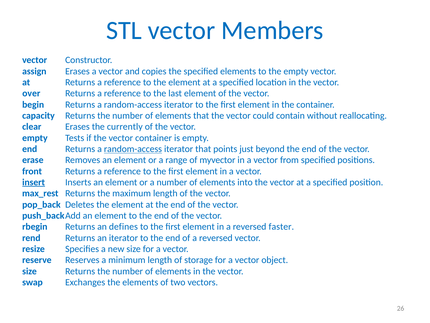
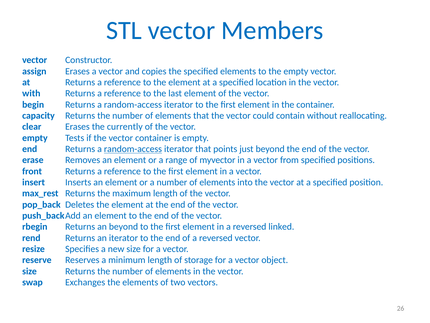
over: over -> with
insert underline: present -> none
an defines: defines -> beyond
faster: faster -> linked
